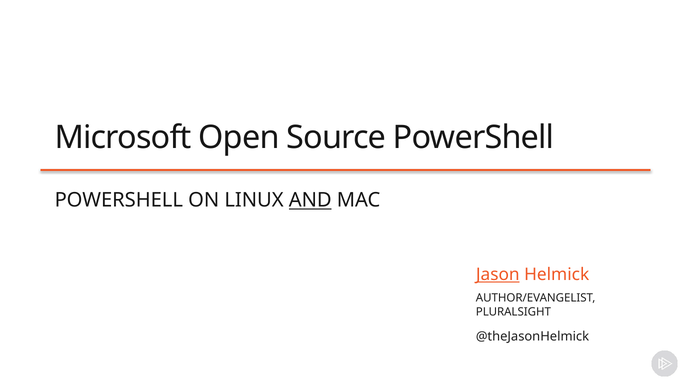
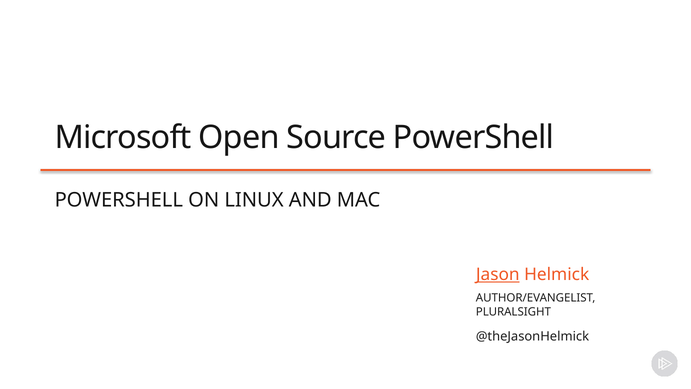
AND underline: present -> none
